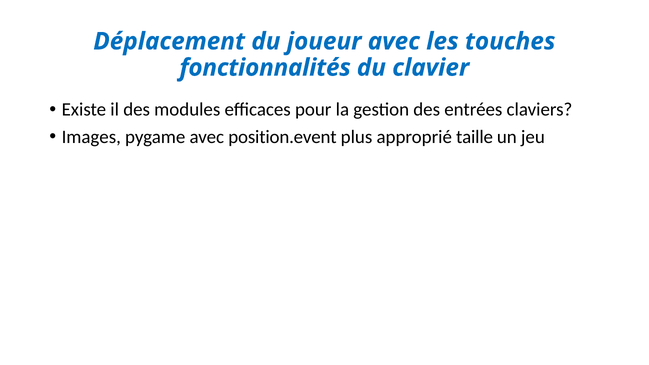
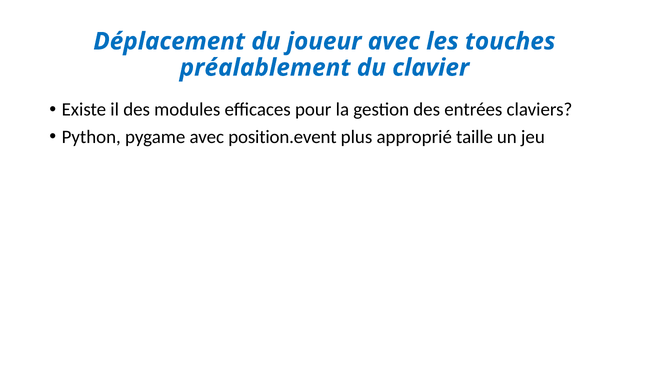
fonctionnalités: fonctionnalités -> préalablement
Images: Images -> Python
